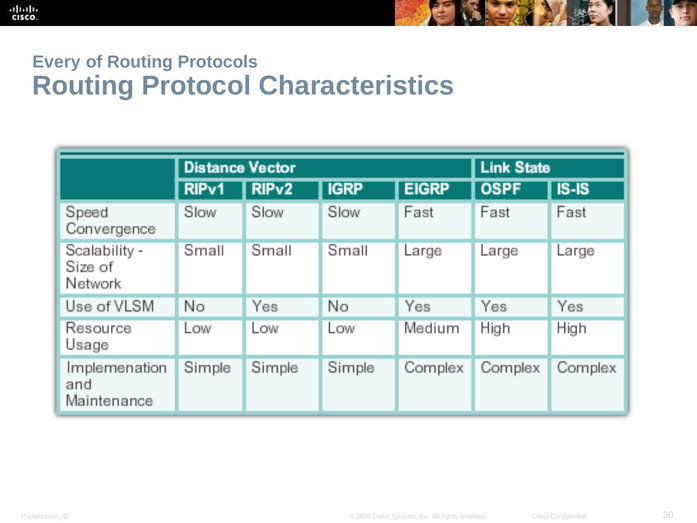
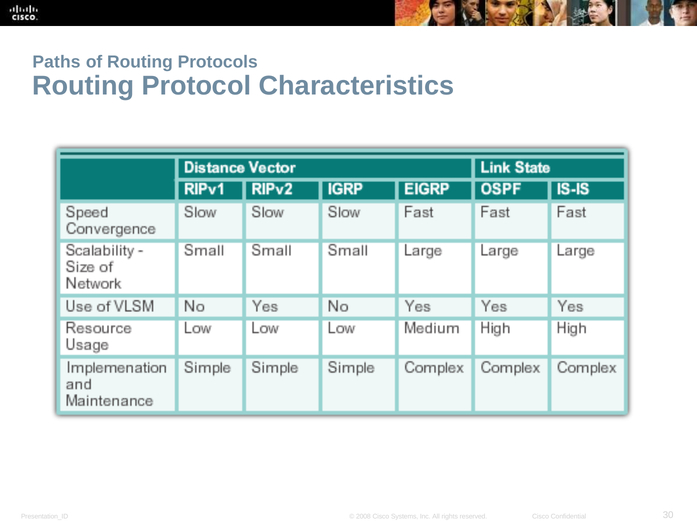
Every: Every -> Paths
